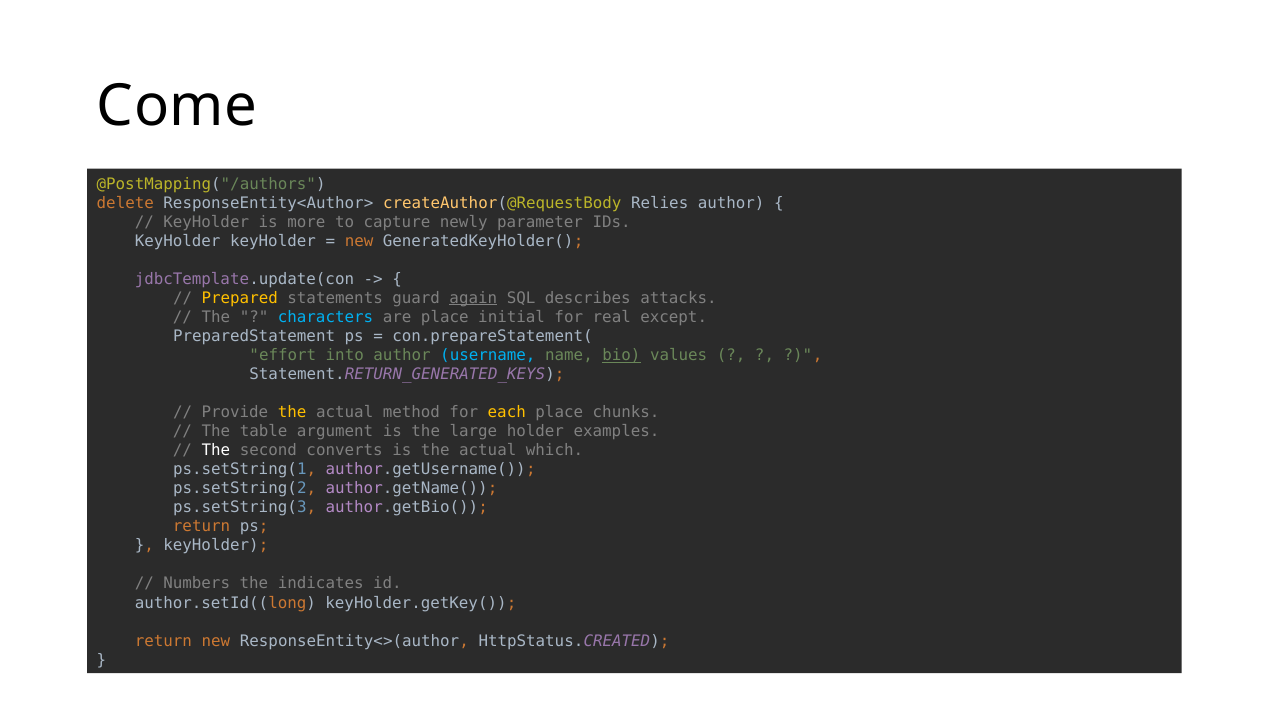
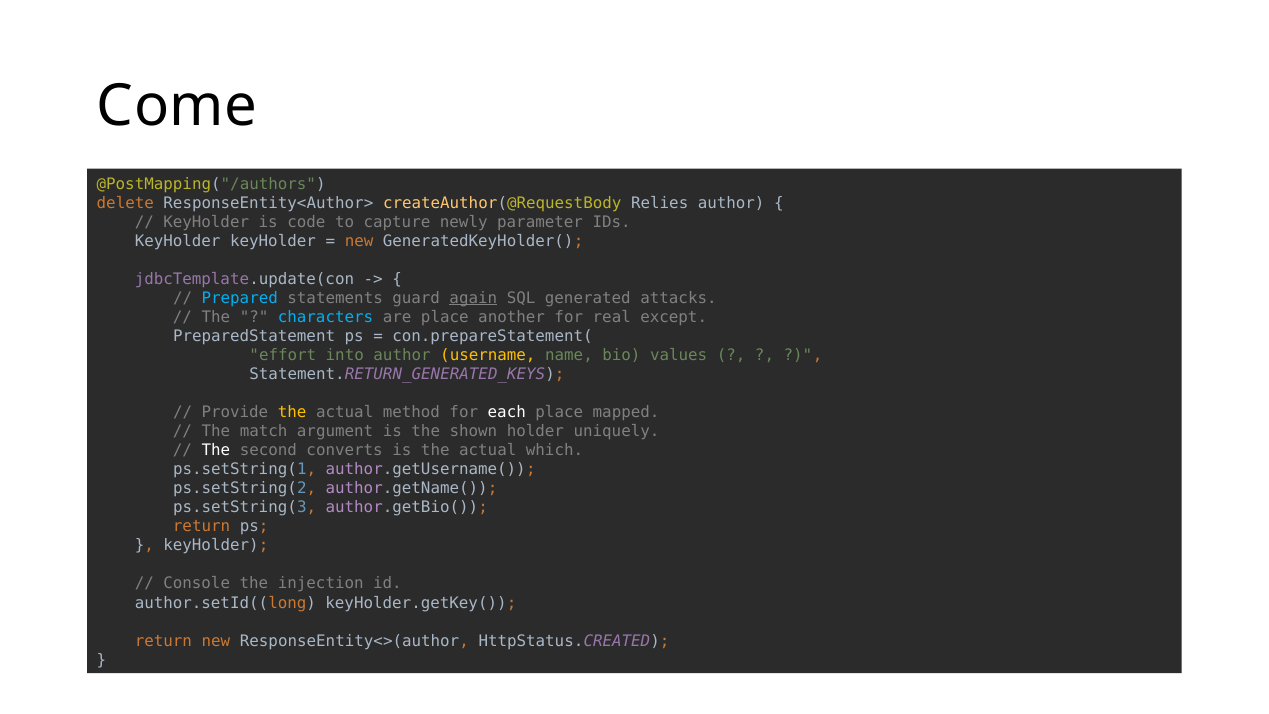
more: more -> code
Prepared colour: yellow -> light blue
describes: describes -> generated
initial: initial -> another
username colour: light blue -> yellow
bio underline: present -> none
each colour: yellow -> white
chunks: chunks -> mapped
table: table -> match
large: large -> shown
examples: examples -> uniquely
Numbers: Numbers -> Console
indicates: indicates -> injection
